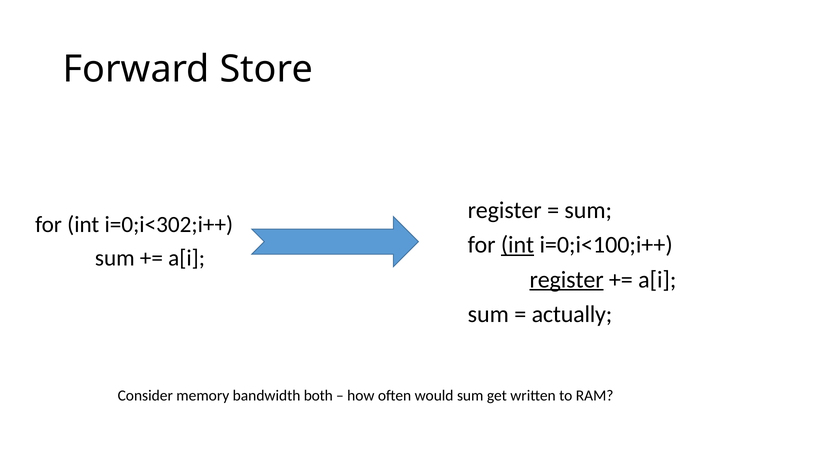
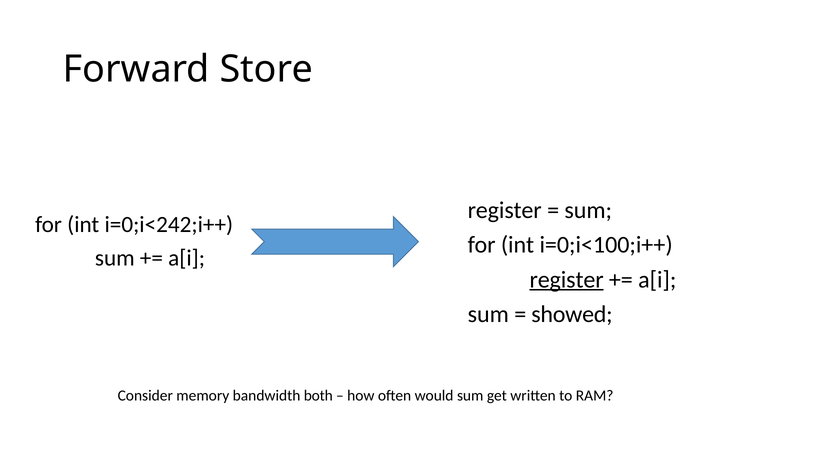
i=0;i<302;i++: i=0;i<302;i++ -> i=0;i<242;i++
int at (518, 245) underline: present -> none
actually: actually -> showed
